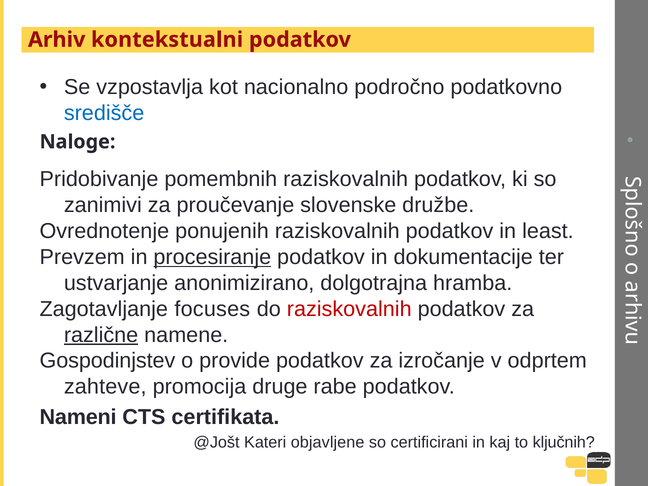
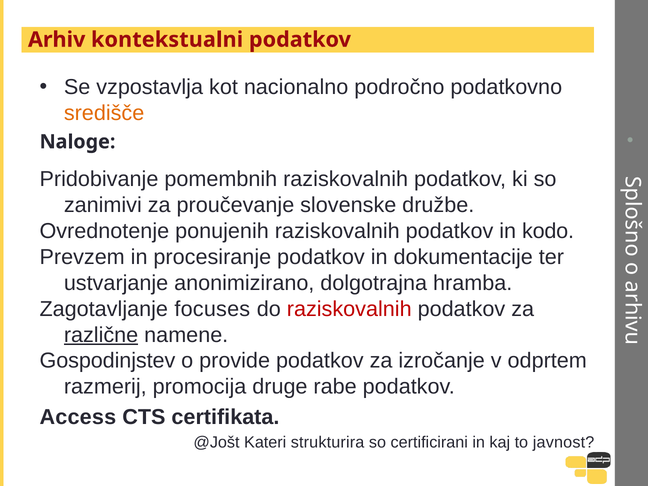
središče colour: blue -> orange
least: least -> kodo
procesiranje underline: present -> none
zahteve: zahteve -> razmerij
Nameni: Nameni -> Access
objavljene: objavljene -> strukturira
ključnih: ključnih -> javnost
